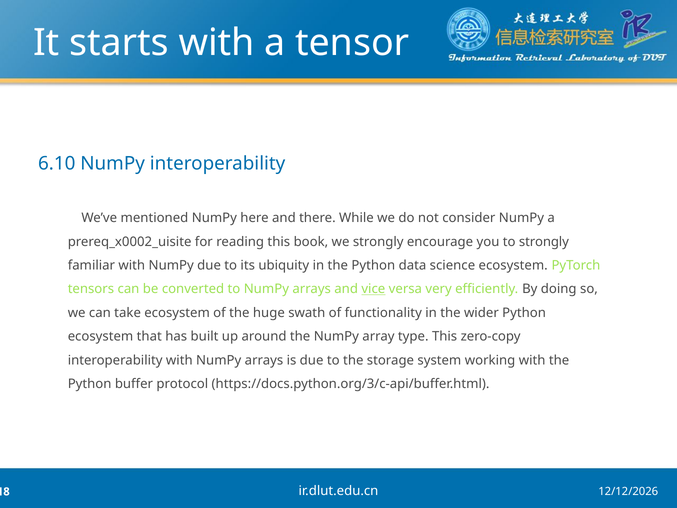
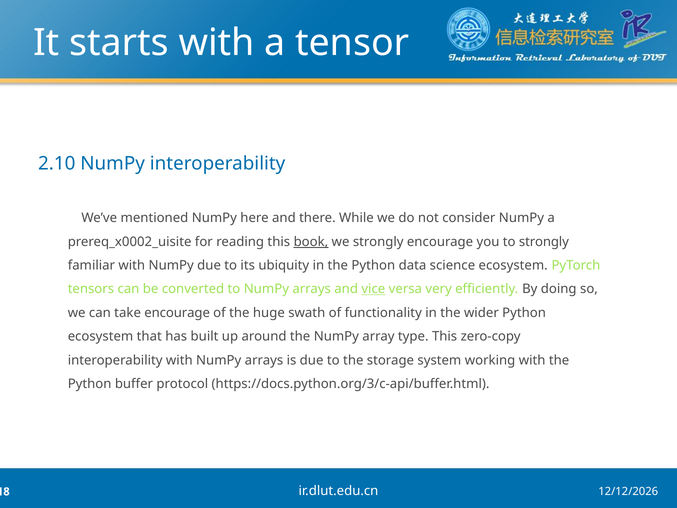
6.10: 6.10 -> 2.10
book underline: none -> present
take ecosystem: ecosystem -> encourage
